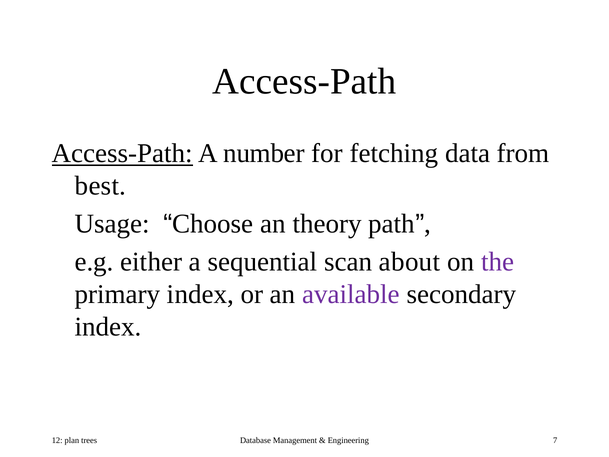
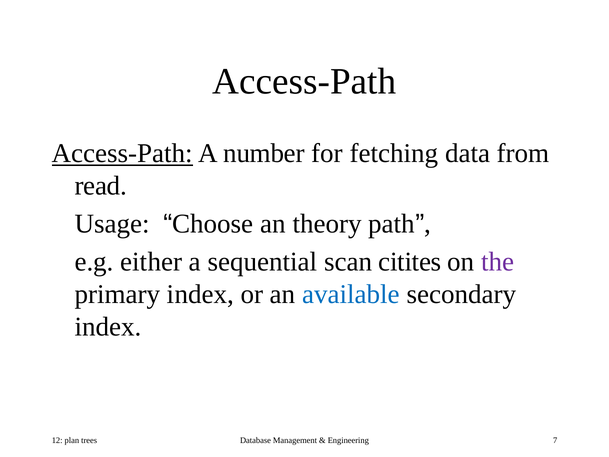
best: best -> read
about: about -> citites
available colour: purple -> blue
